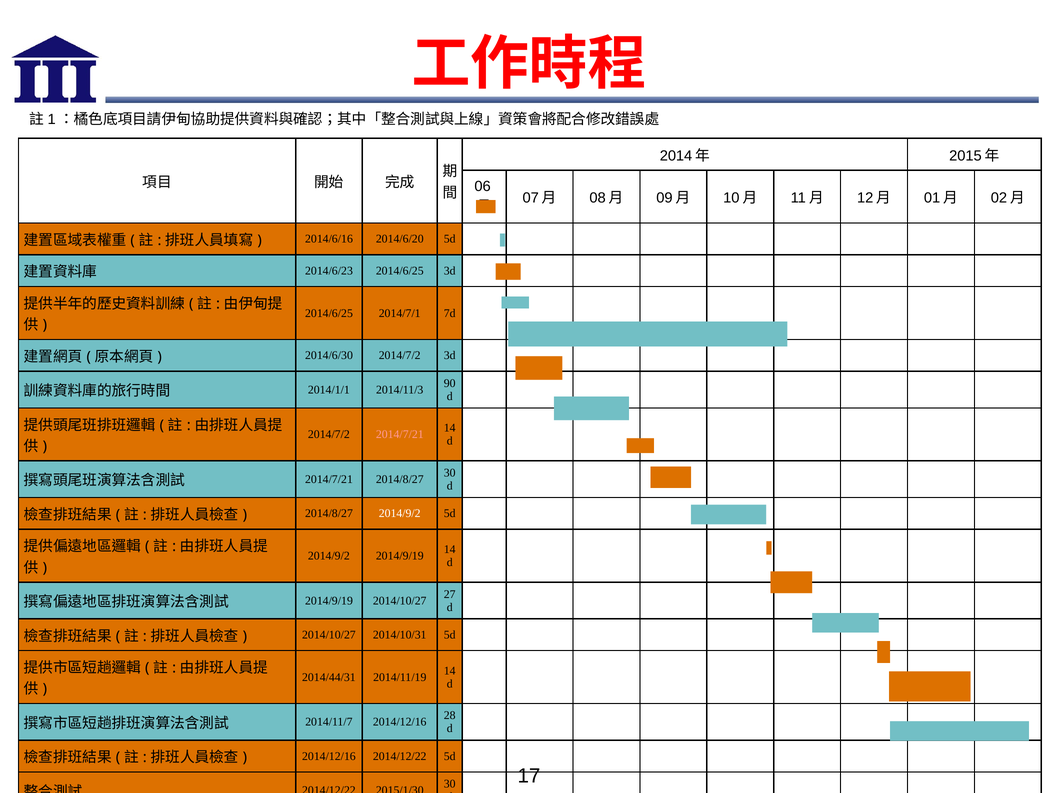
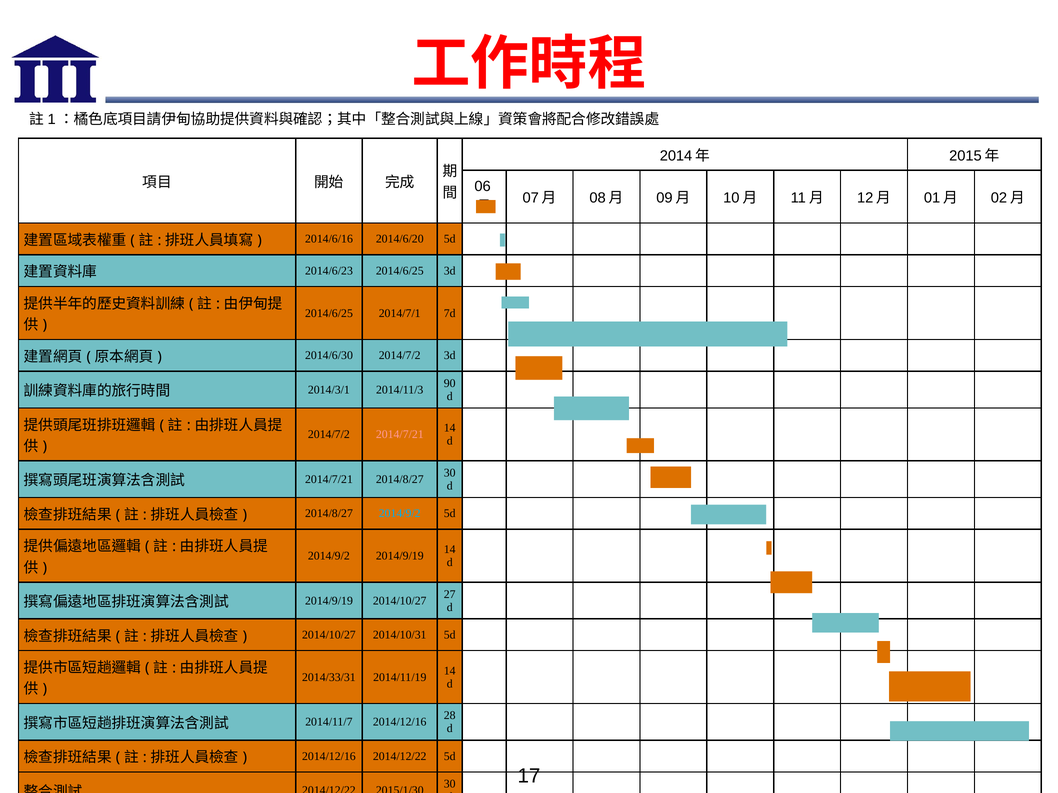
2014/1/1: 2014/1/1 -> 2014/3/1
2014/9/2 at (400, 514) colour: white -> light blue
2014/44/31: 2014/44/31 -> 2014/33/31
